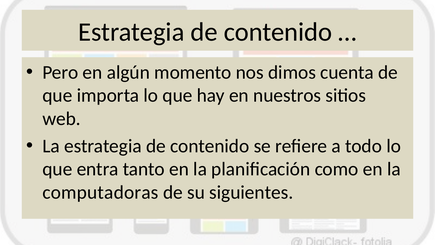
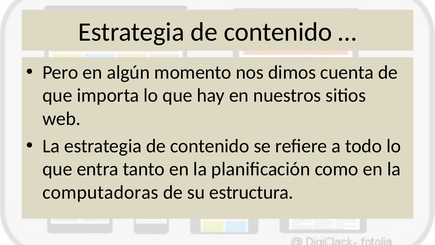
siguientes: siguientes -> estructura
